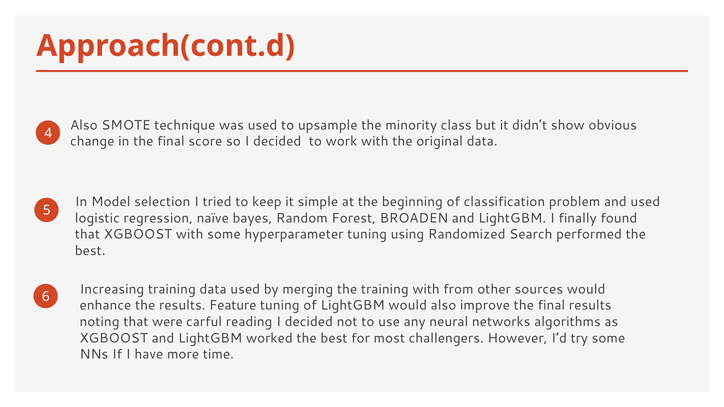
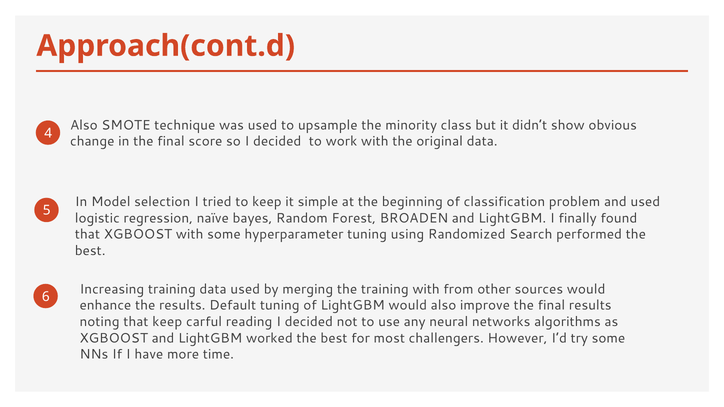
Feature: Feature -> Default
that were: were -> keep
